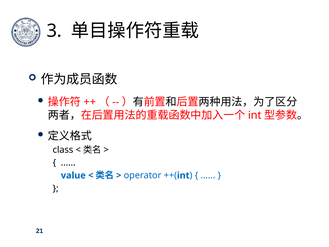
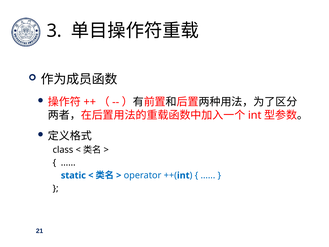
value: value -> static
